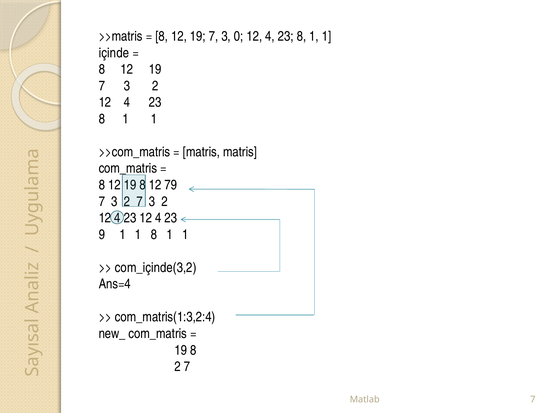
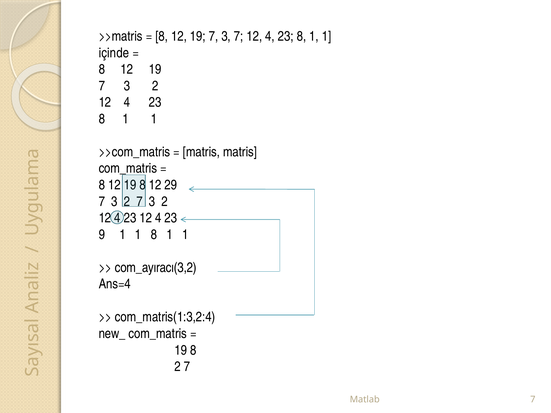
3 0: 0 -> 7
79: 79 -> 29
com_içinde(3,2: com_içinde(3,2 -> com_ayıracı(3,2
